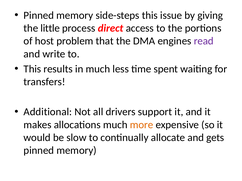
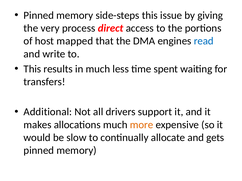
little: little -> very
problem: problem -> mapped
read colour: purple -> blue
